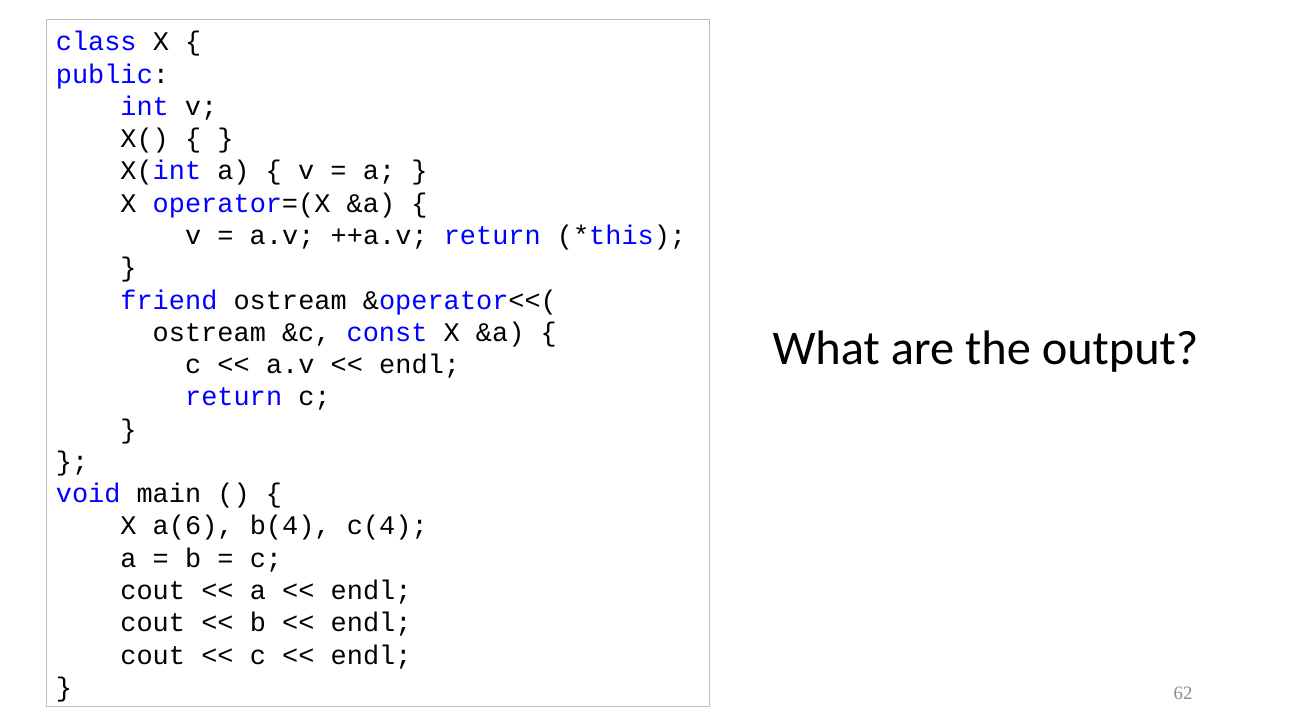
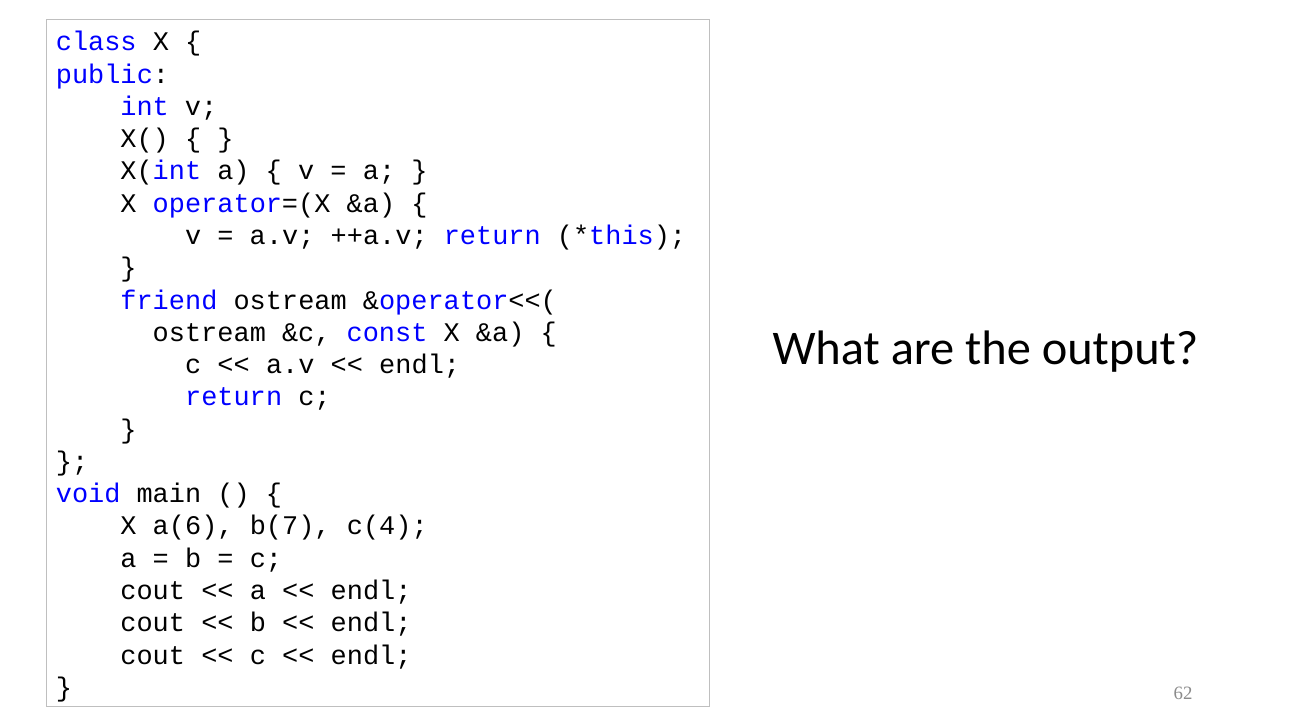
b(4: b(4 -> b(7
